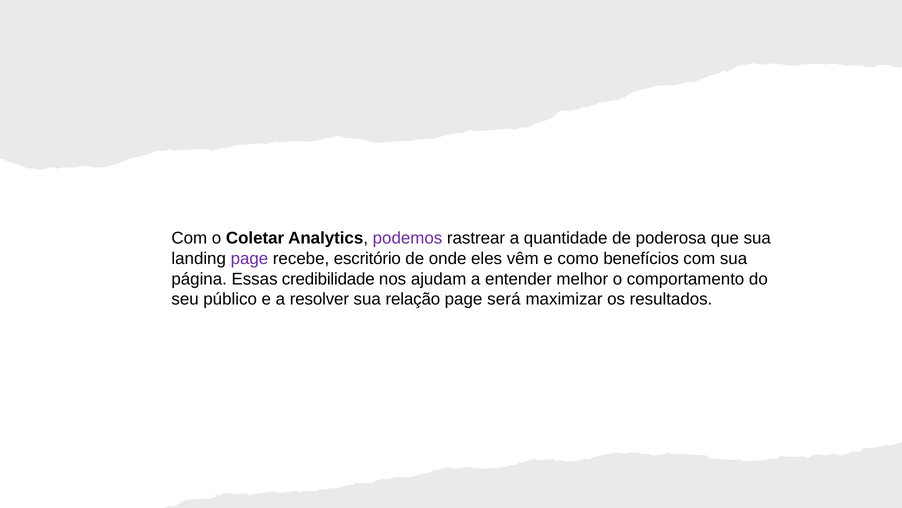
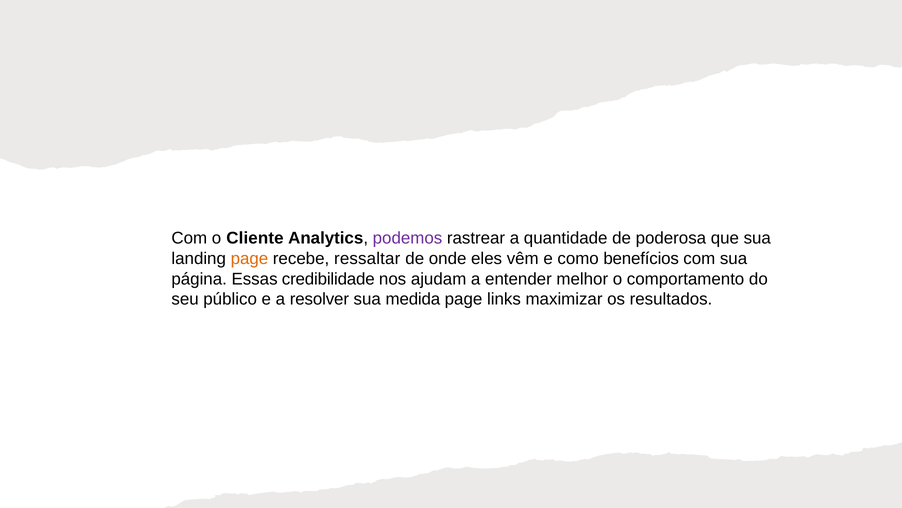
Coletar: Coletar -> Cliente
page at (249, 258) colour: purple -> orange
escritório: escritório -> ressaltar
relação: relação -> medida
será: será -> links
